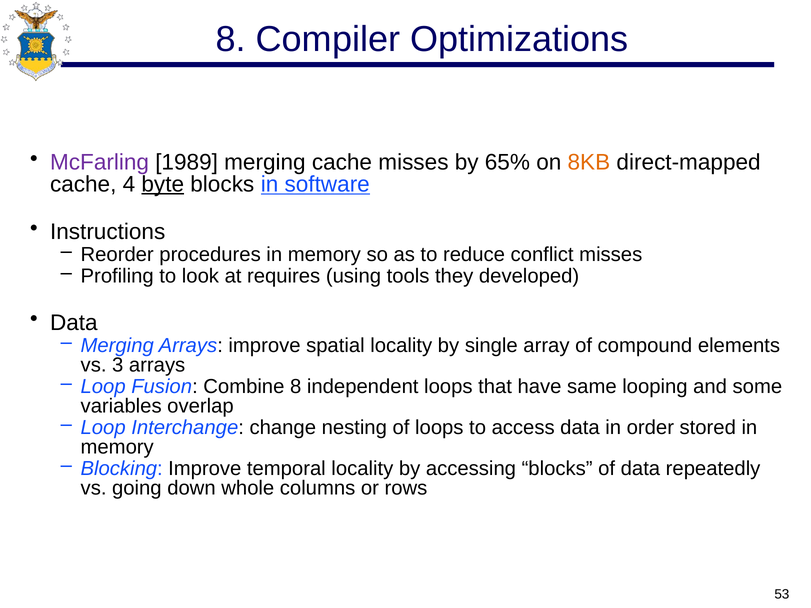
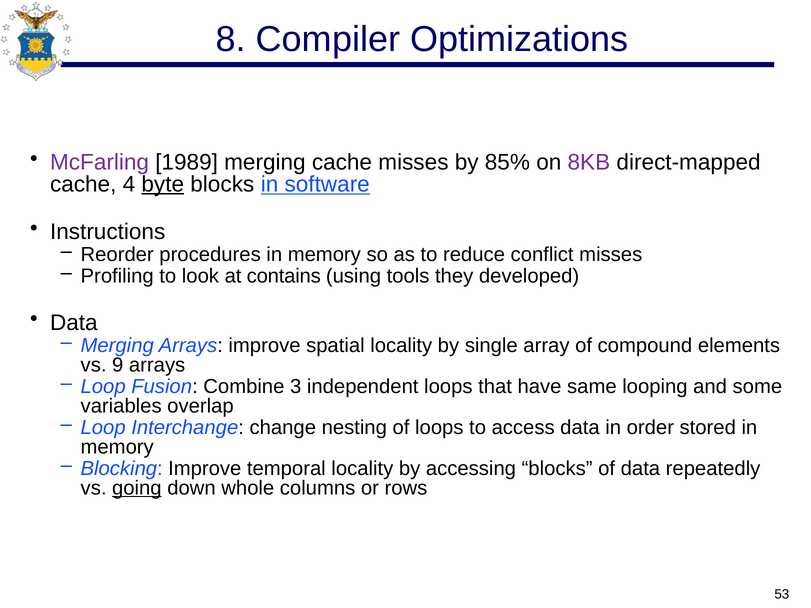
65%: 65% -> 85%
8KB colour: orange -> purple
requires: requires -> contains
3: 3 -> 9
Combine 8: 8 -> 3
going underline: none -> present
